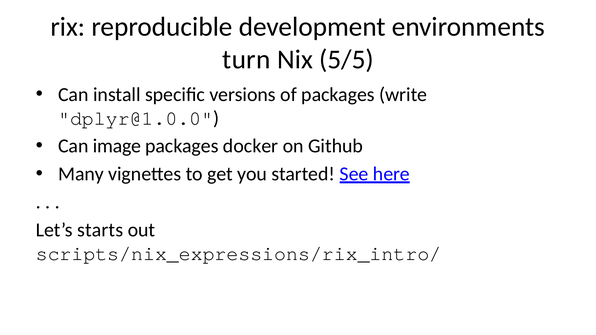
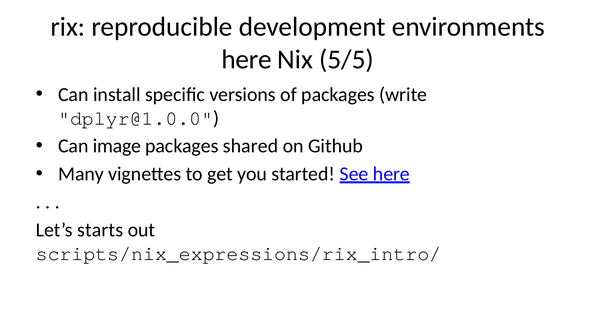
turn at (246, 60): turn -> here
docker: docker -> shared
